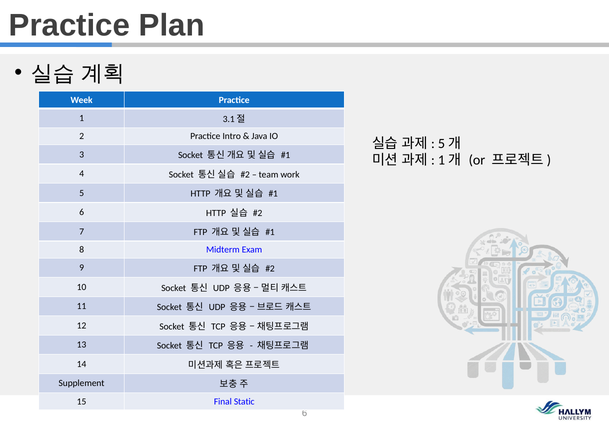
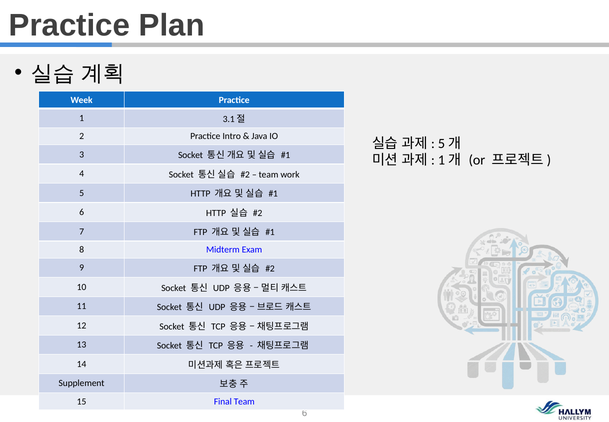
Final Static: Static -> Team
